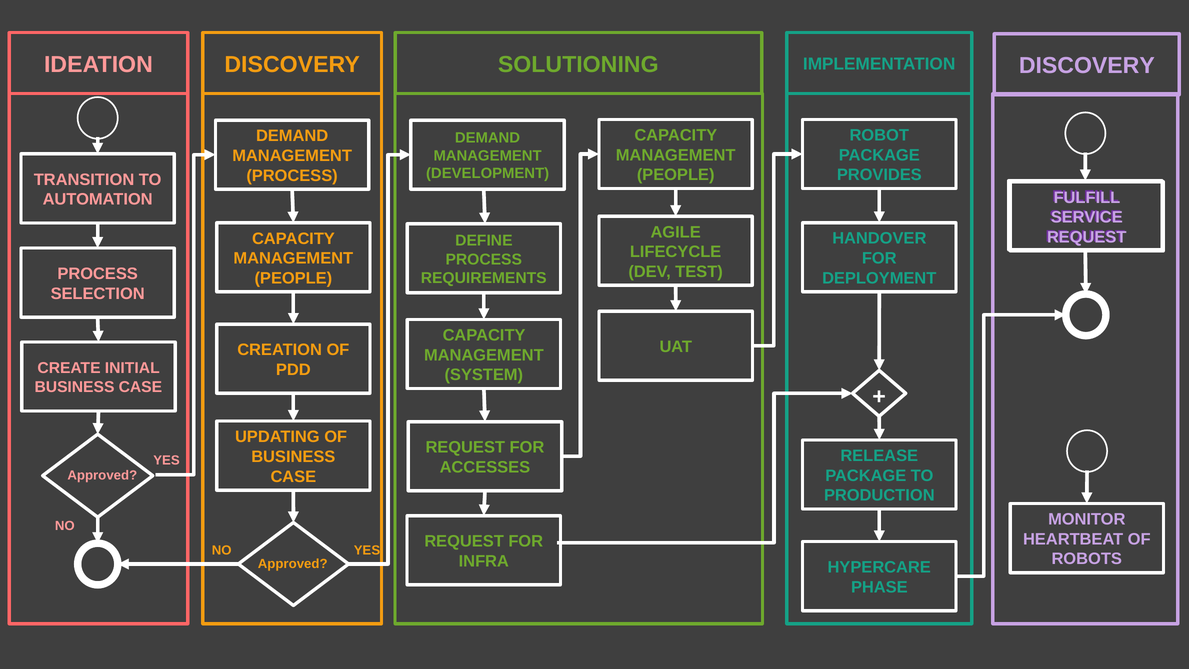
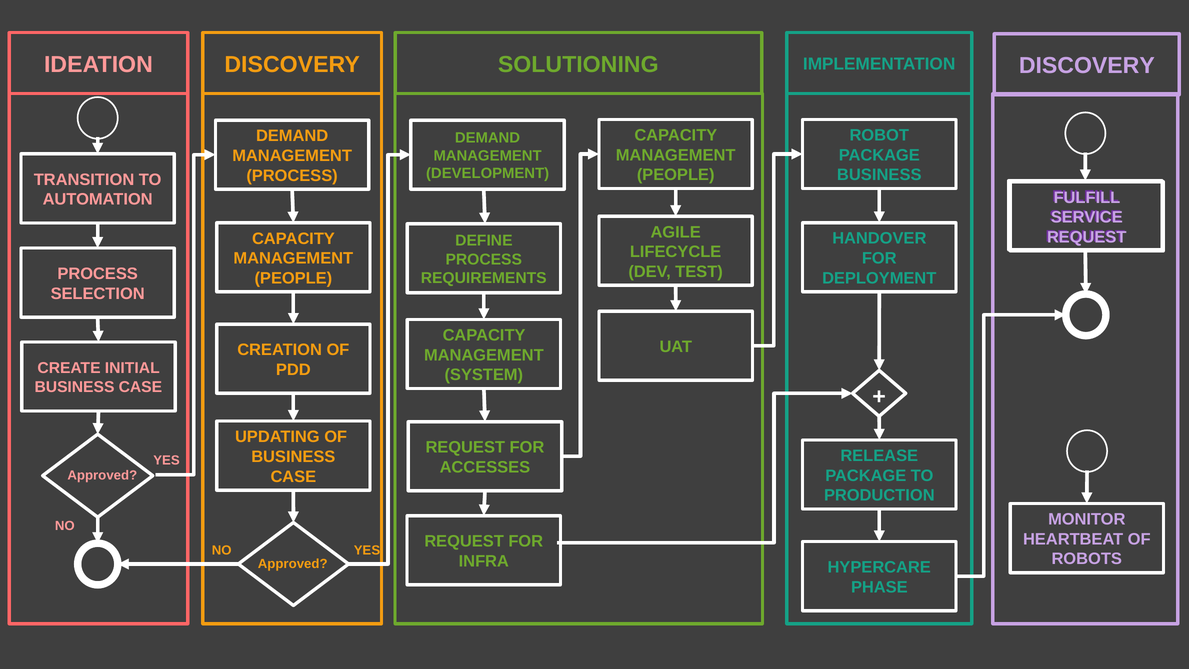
PROVIDES at (879, 175): PROVIDES -> BUSINESS
